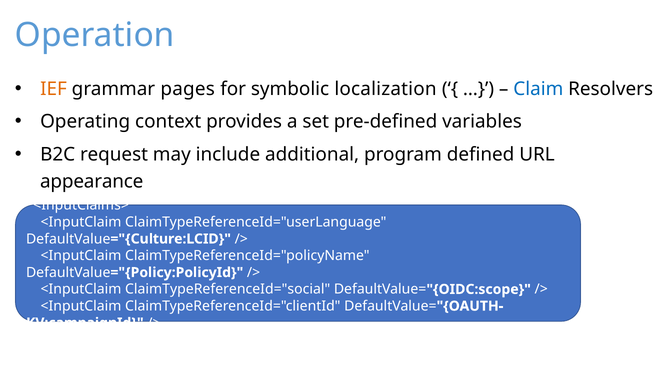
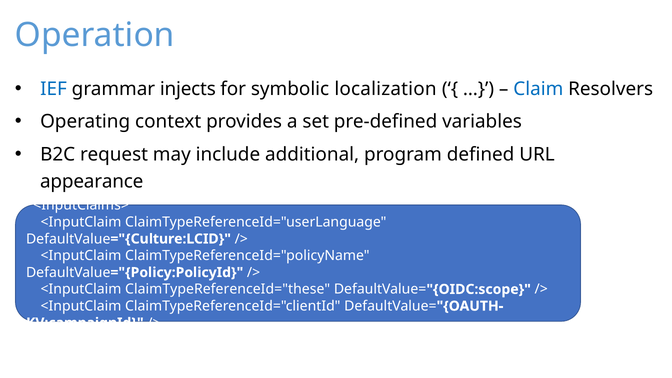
IEF colour: orange -> blue
pages: pages -> injects
ClaimTypeReferenceId="social: ClaimTypeReferenceId="social -> ClaimTypeReferenceId="these
